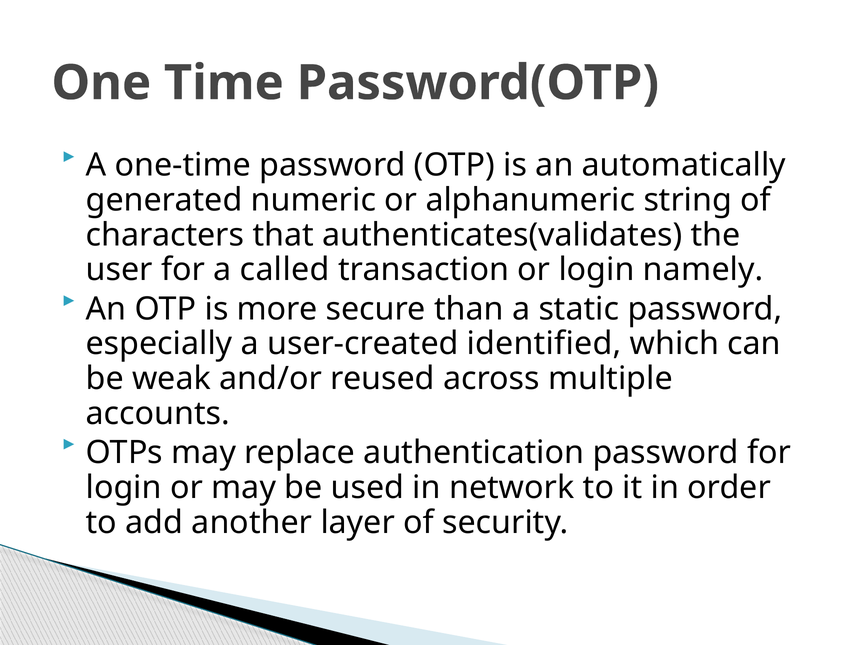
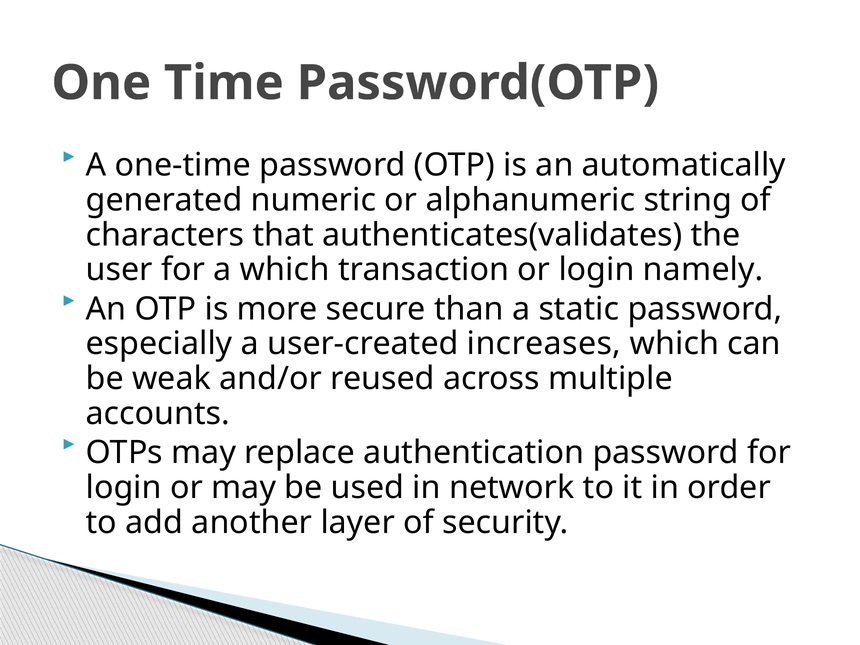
a called: called -> which
identified: identified -> increases
